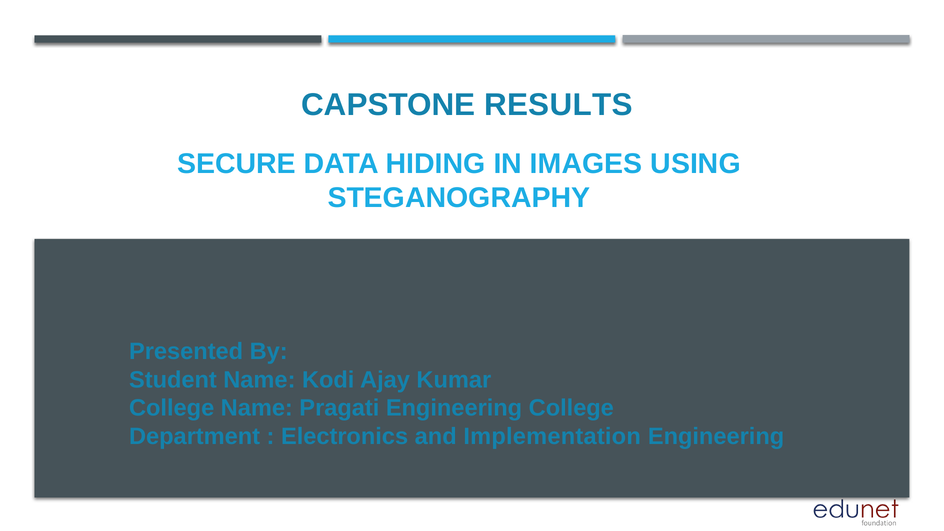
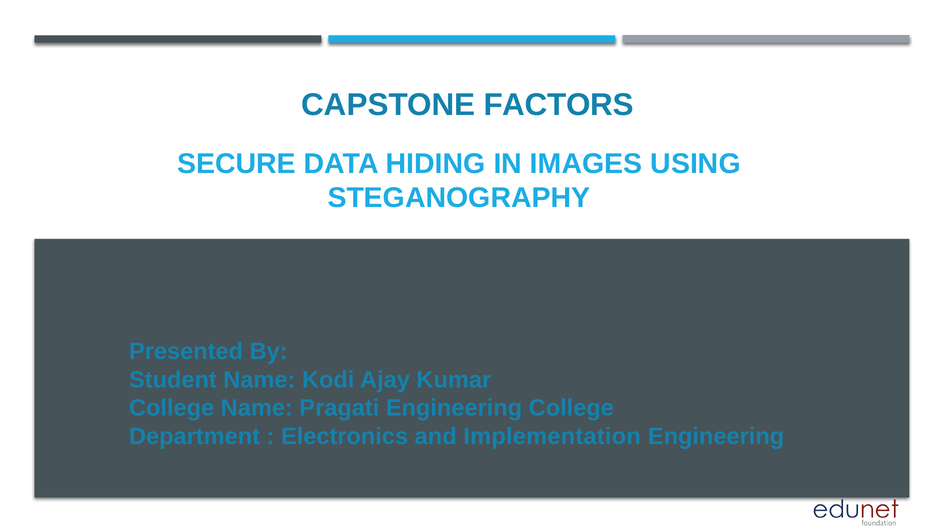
RESULTS: RESULTS -> FACTORS
